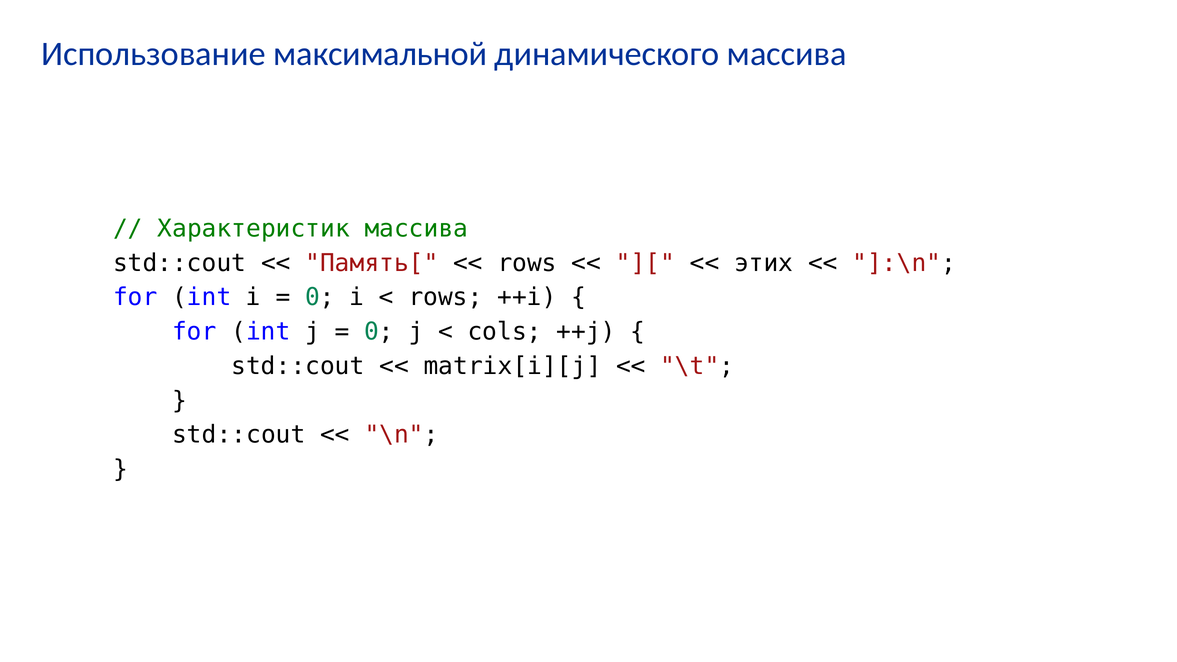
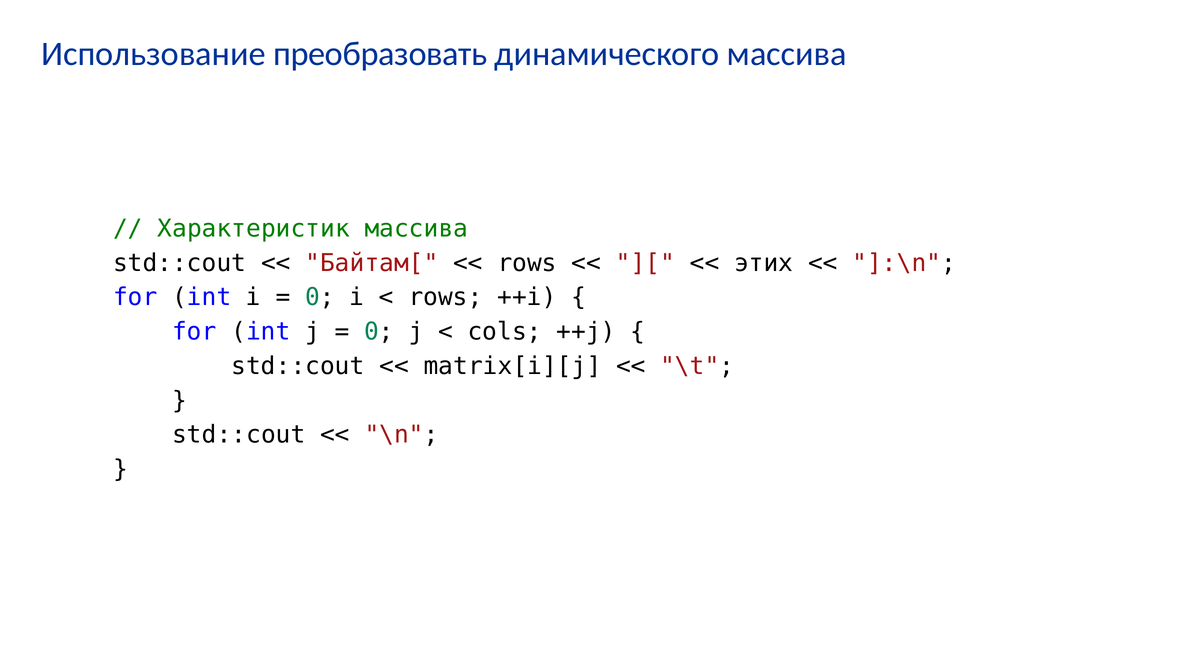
максимальной: максимальной -> преобразовать
Память[: Память[ -> Байтам[
